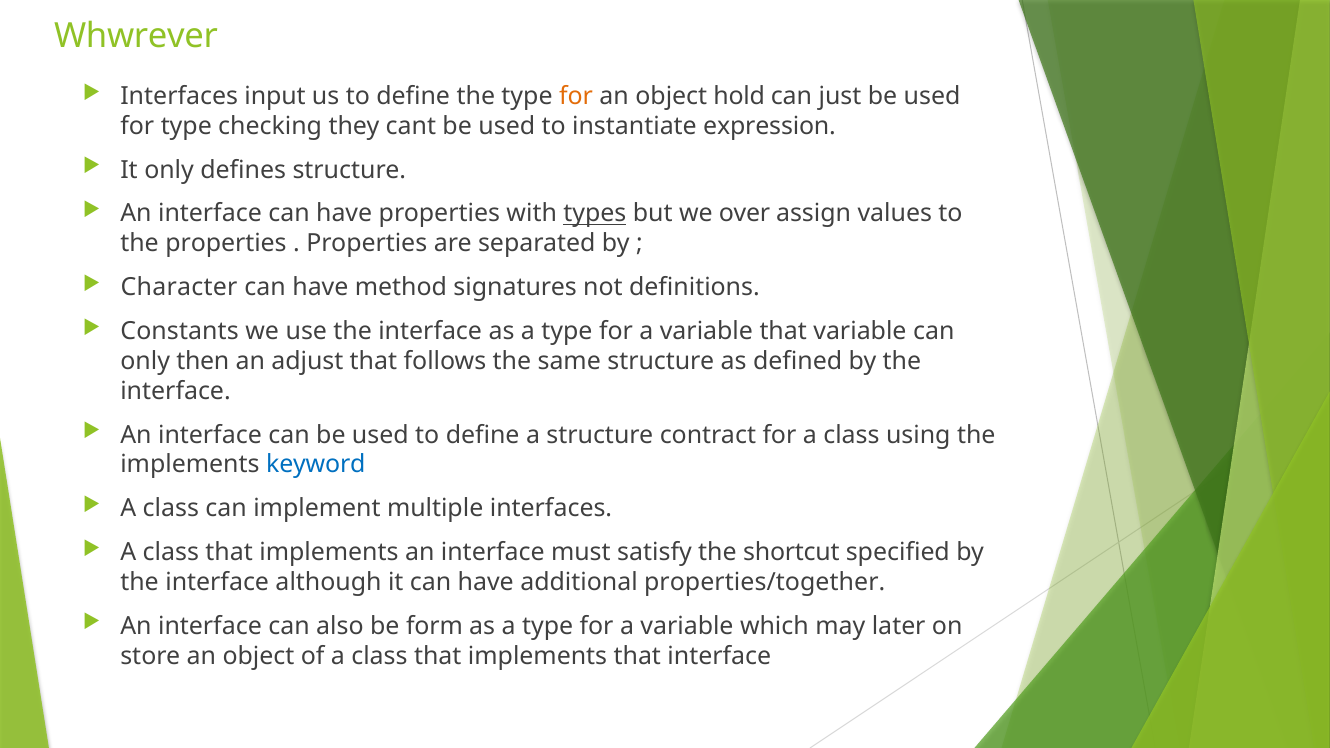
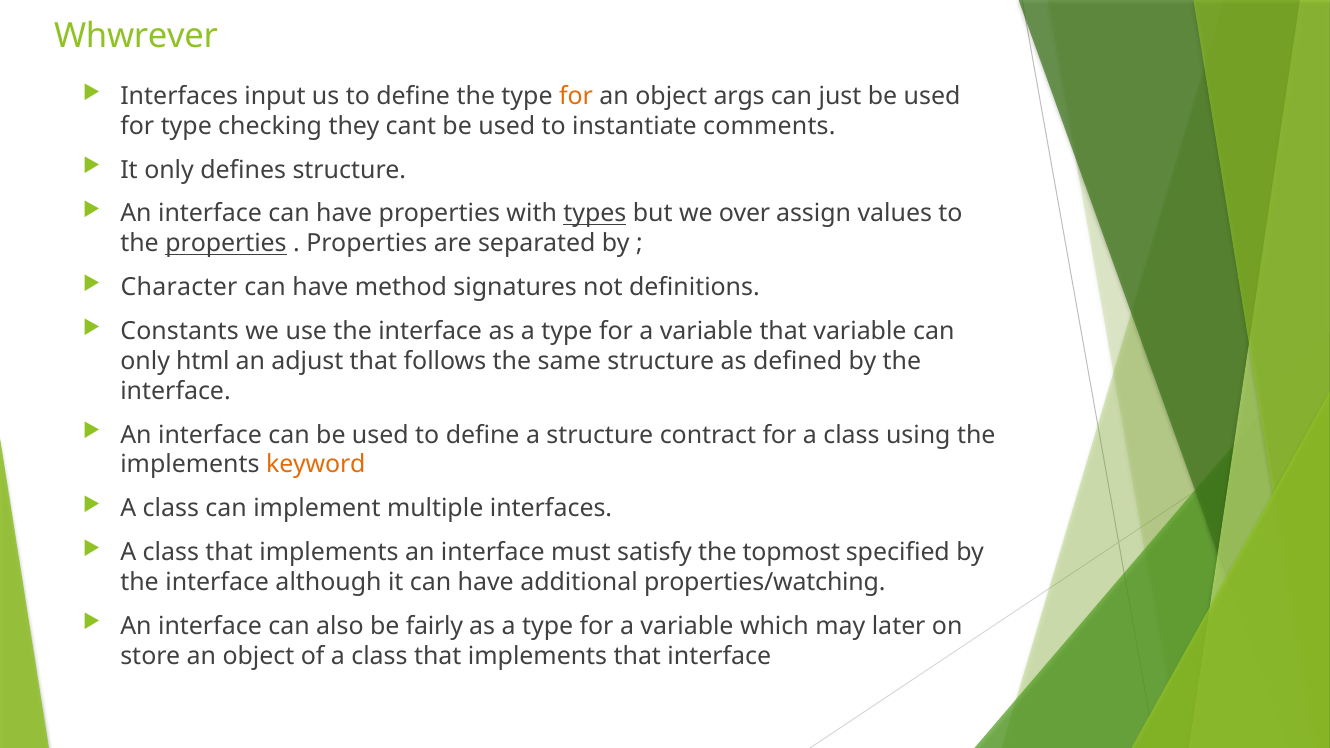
hold: hold -> args
expression: expression -> comments
properties at (226, 244) underline: none -> present
then: then -> html
keyword colour: blue -> orange
shortcut: shortcut -> topmost
properties/together: properties/together -> properties/watching
form: form -> fairly
